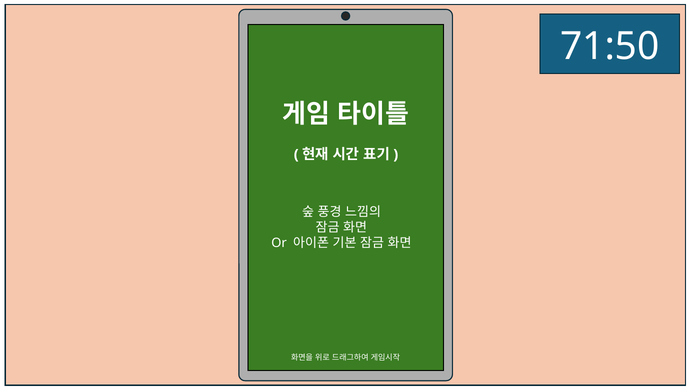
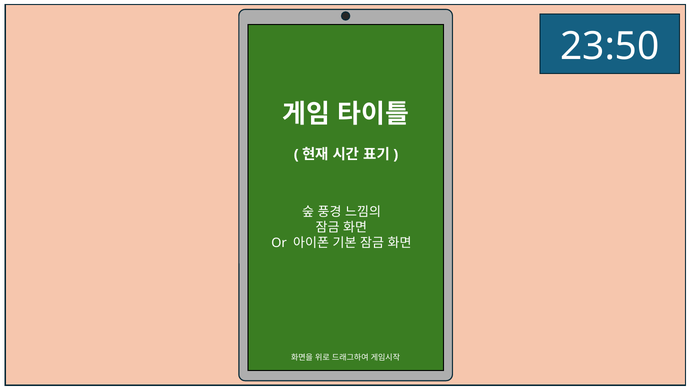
71:50: 71:50 -> 23:50
